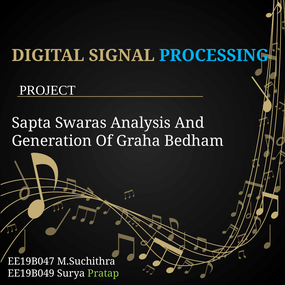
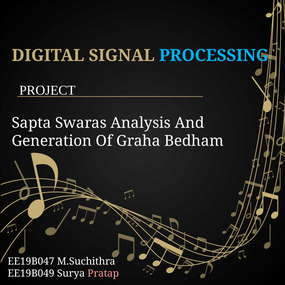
Pratap colour: light green -> pink
